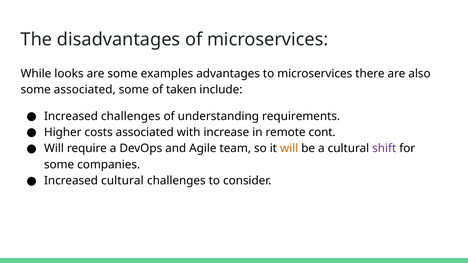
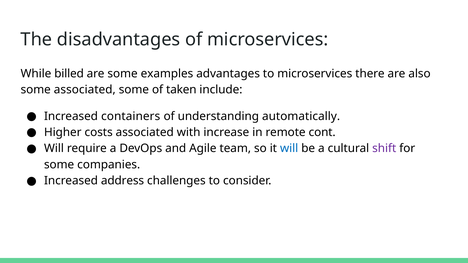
looks: looks -> billed
Increased challenges: challenges -> containers
requirements: requirements -> automatically
will at (289, 149) colour: orange -> blue
Increased cultural: cultural -> address
